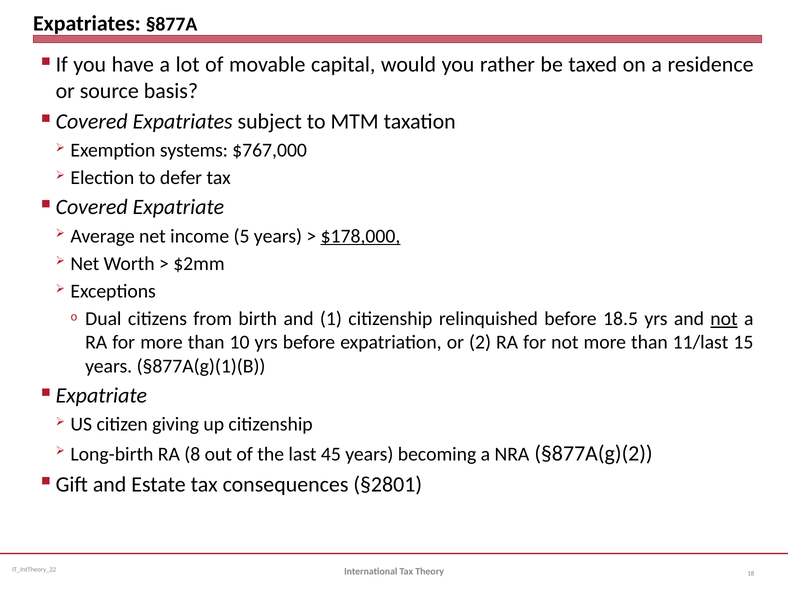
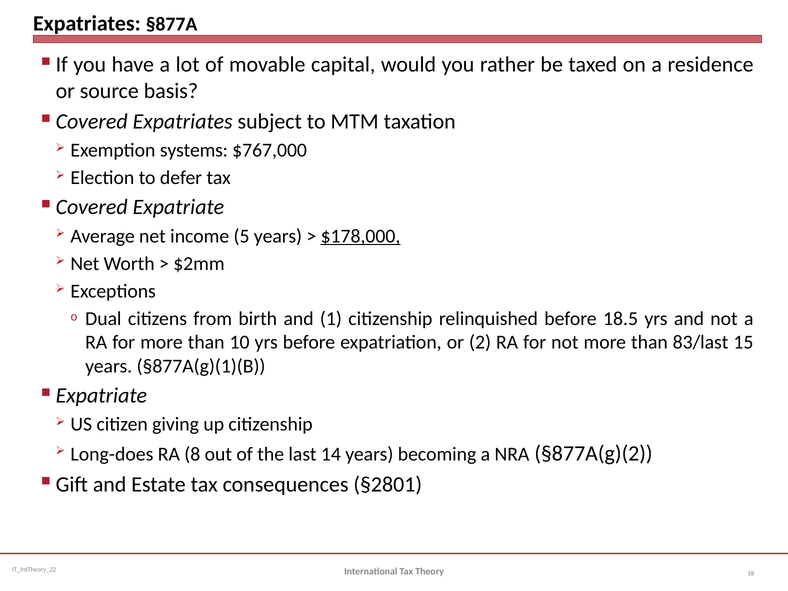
not at (724, 319) underline: present -> none
11/last: 11/last -> 83/last
Long-birth: Long-birth -> Long-does
45: 45 -> 14
